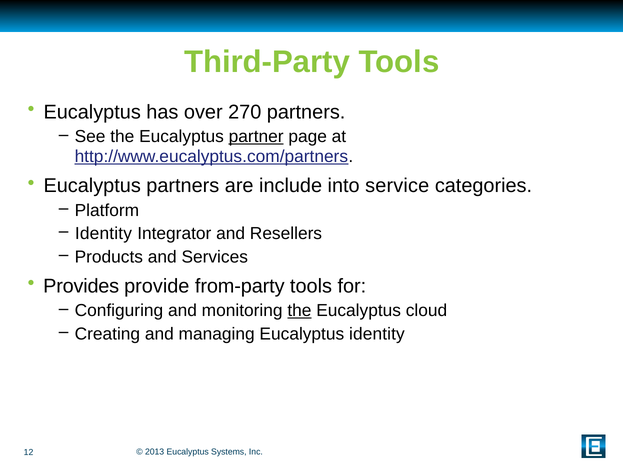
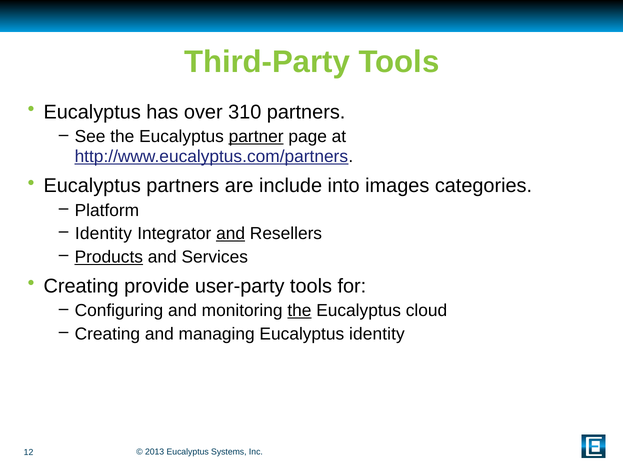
270: 270 -> 310
service: service -> images
and at (231, 233) underline: none -> present
Products underline: none -> present
Provides at (81, 286): Provides -> Creating
from-party: from-party -> user-party
